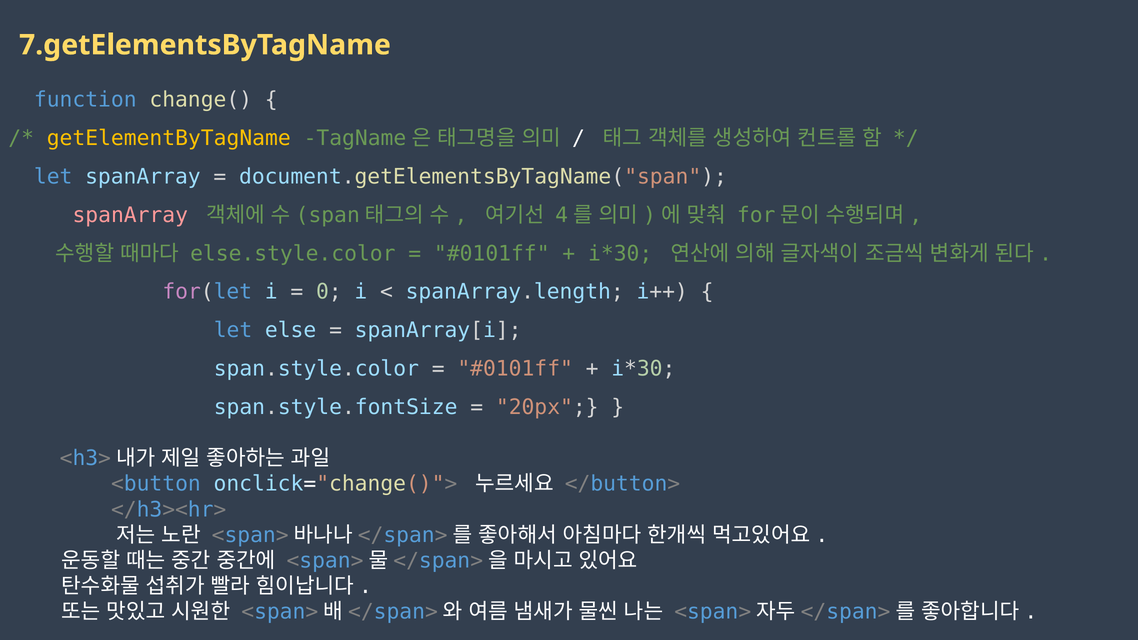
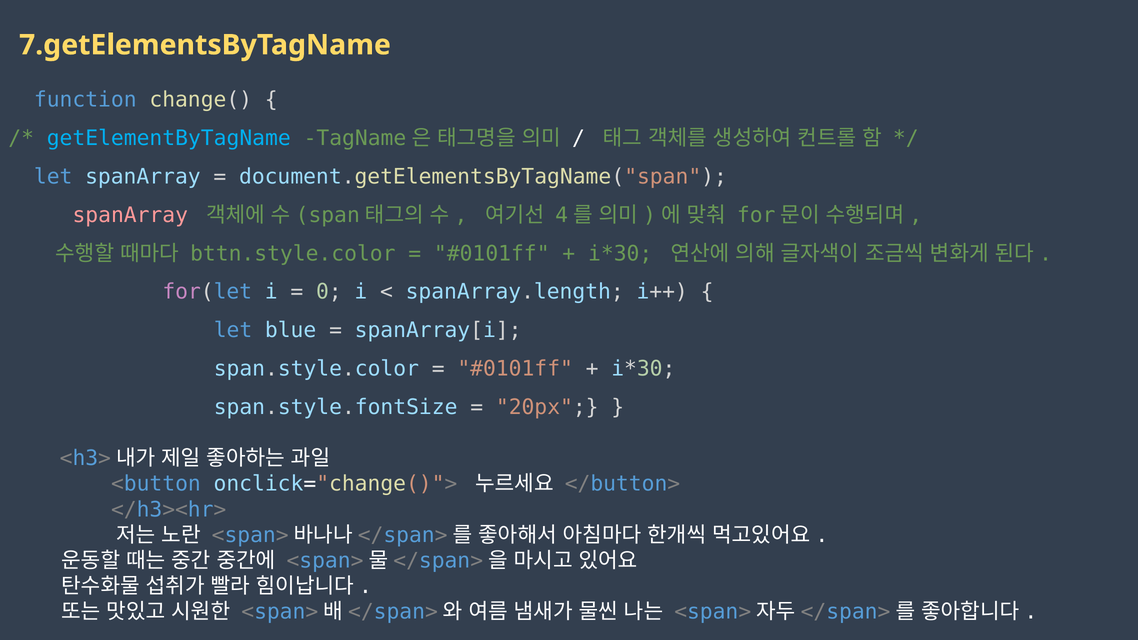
getElementByTagName colour: yellow -> light blue
else.style.color: else.style.color -> bttn.style.color
else: else -> blue
